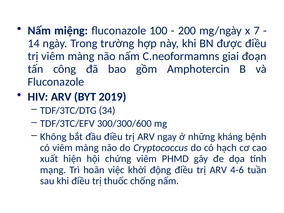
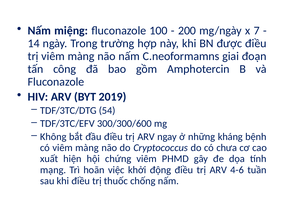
34: 34 -> 54
hạch: hạch -> chưa
